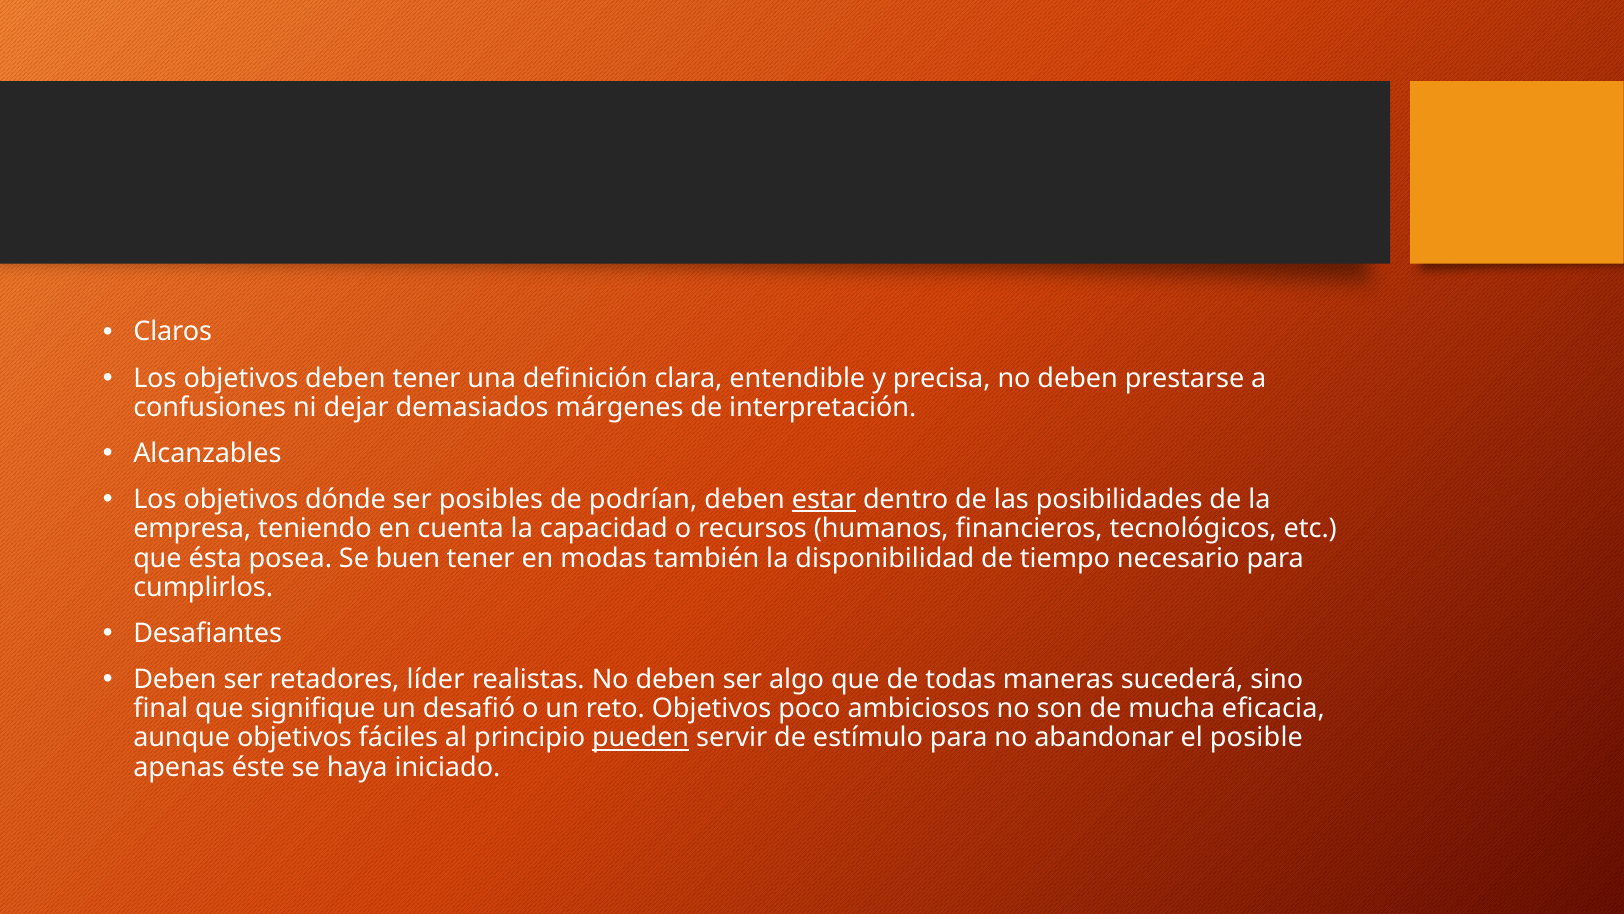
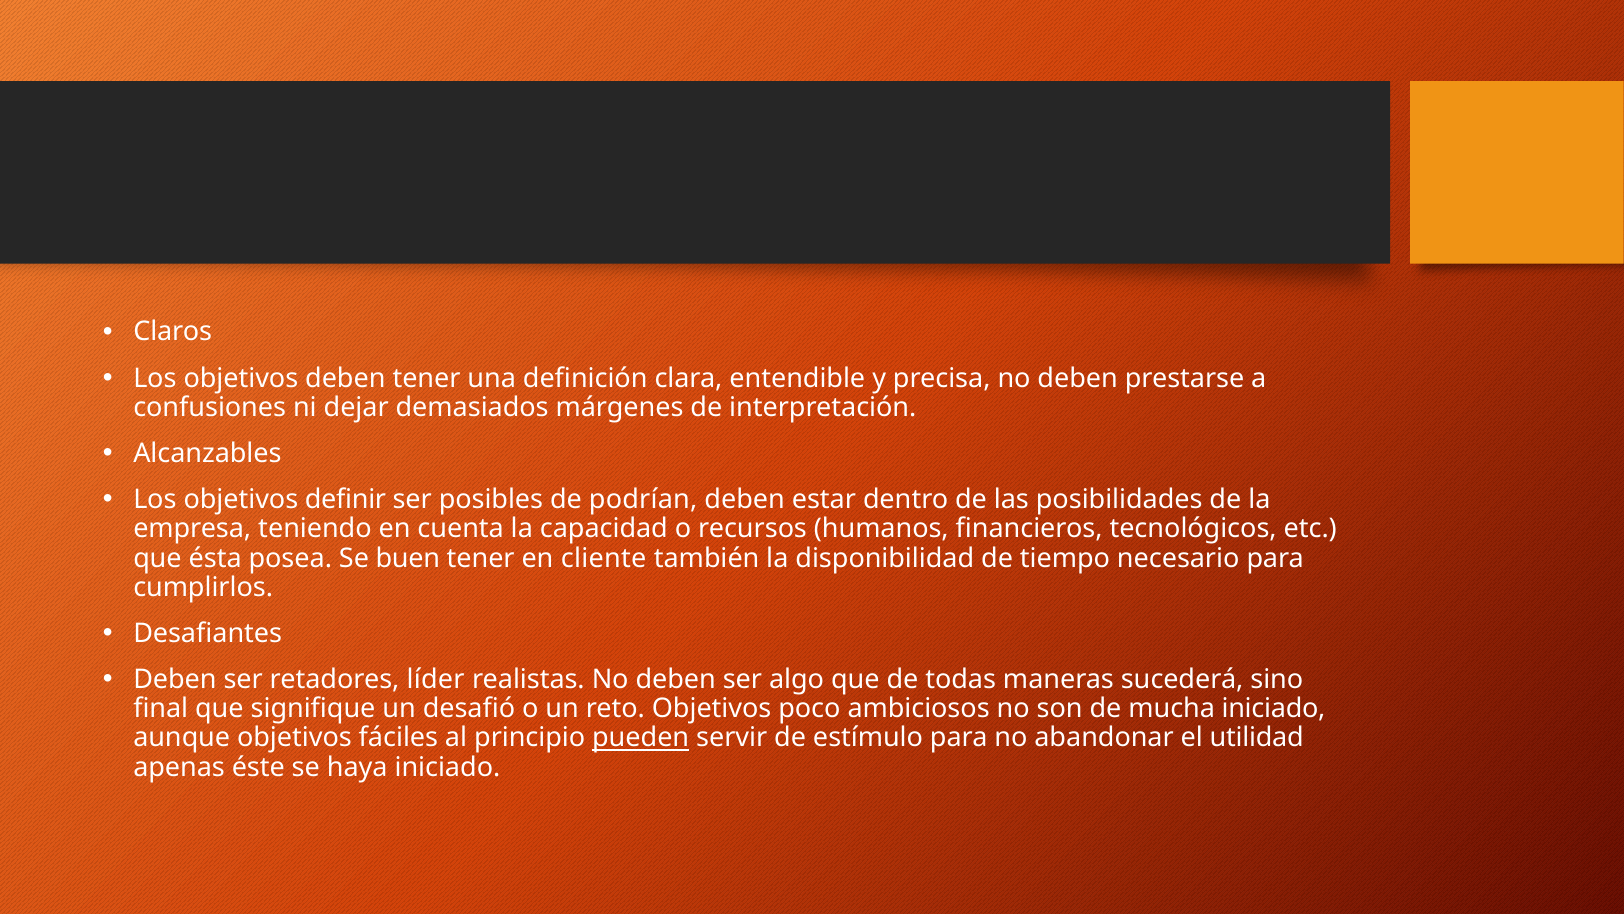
dónde: dónde -> definir
estar underline: present -> none
modas: modas -> cliente
mucha eficacia: eficacia -> iniciado
posible: posible -> utilidad
